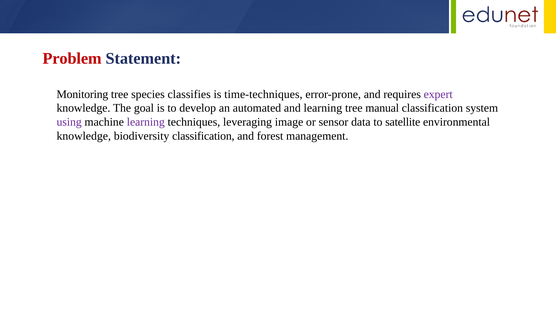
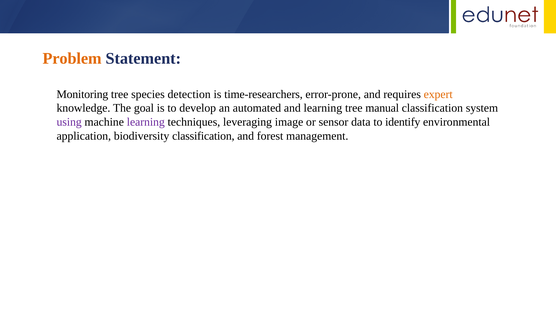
Problem colour: red -> orange
classifies: classifies -> detection
time-techniques: time-techniques -> time-researchers
expert colour: purple -> orange
satellite: satellite -> identify
knowledge at (84, 136): knowledge -> application
